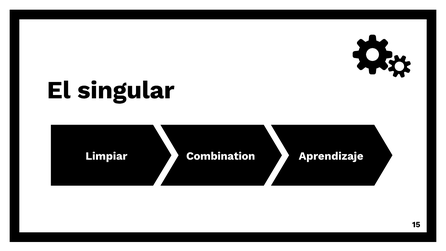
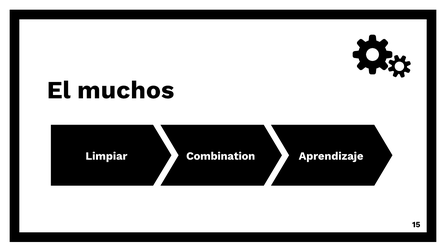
singular: singular -> muchos
